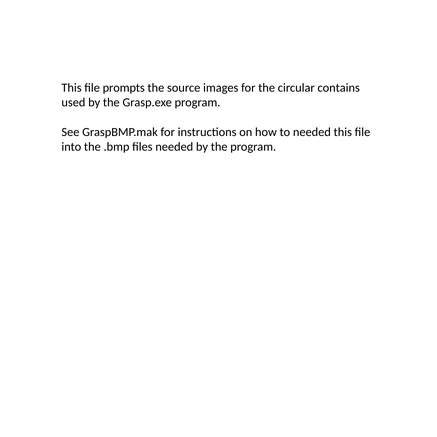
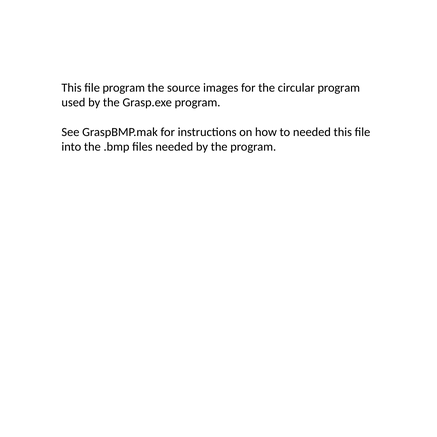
file prompts: prompts -> program
circular contains: contains -> program
